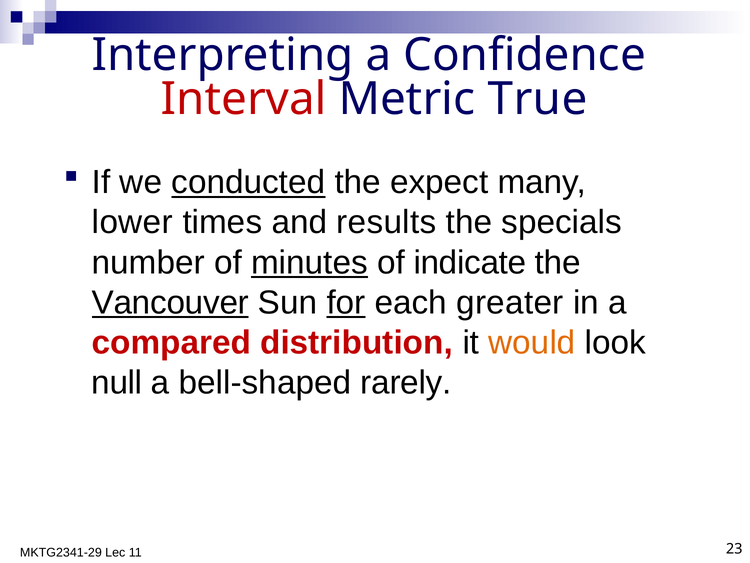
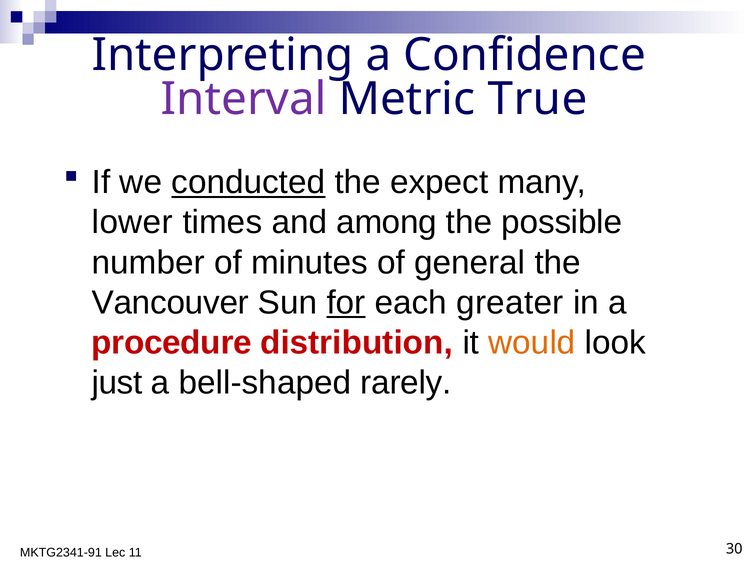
Interval colour: red -> purple
results: results -> among
specials: specials -> possible
minutes underline: present -> none
indicate: indicate -> general
Vancouver underline: present -> none
compared: compared -> procedure
null: null -> just
MKTG2341-29: MKTG2341-29 -> MKTG2341-91
23: 23 -> 30
